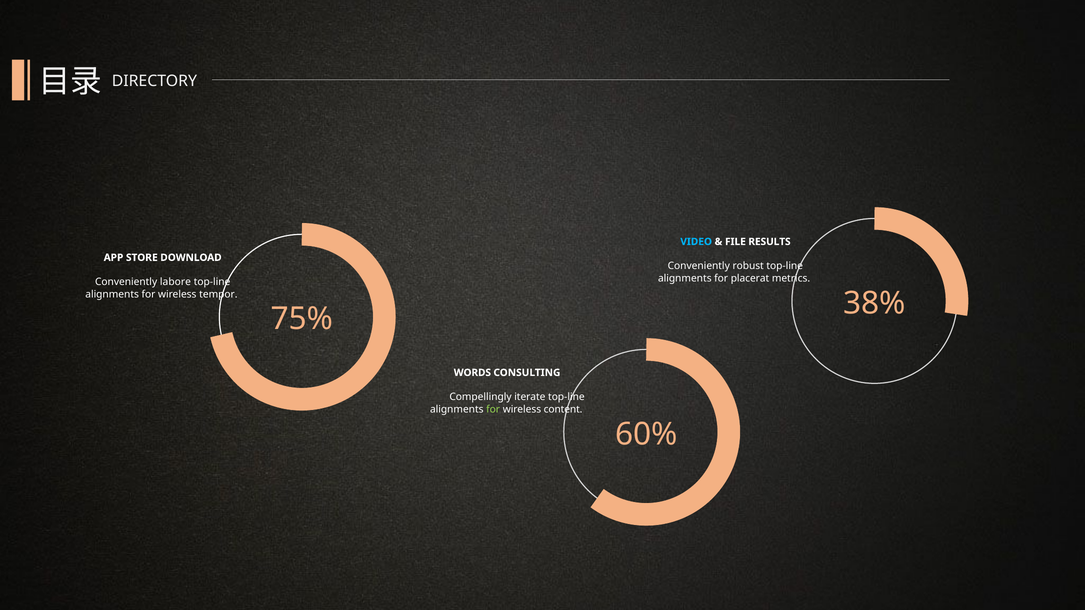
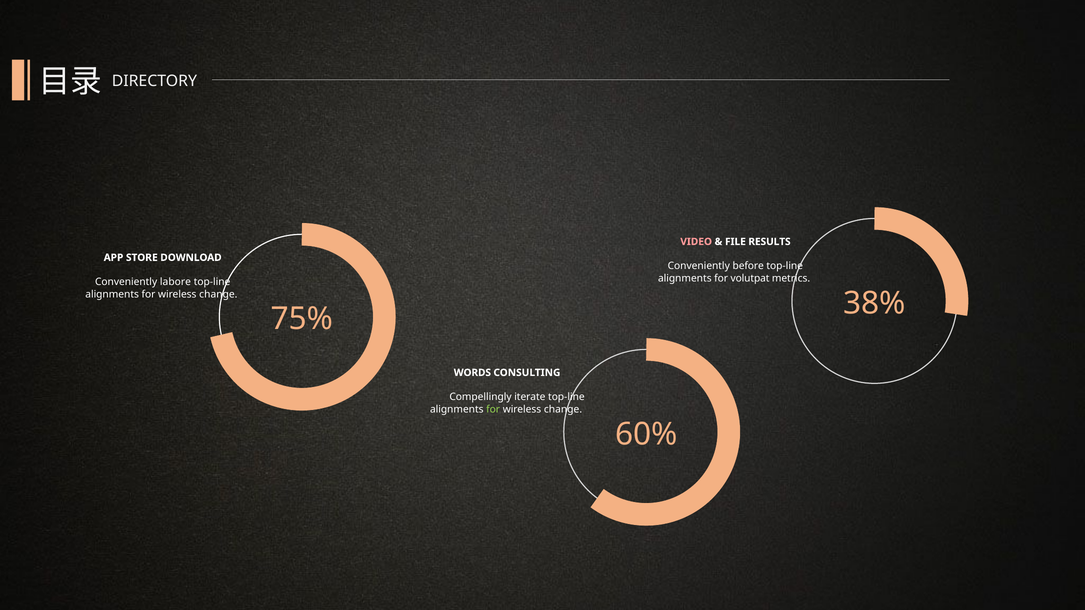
VIDEO colour: light blue -> pink
robust: robust -> before
placerat: placerat -> volutpat
tempor at (218, 294): tempor -> change
content at (563, 410): content -> change
